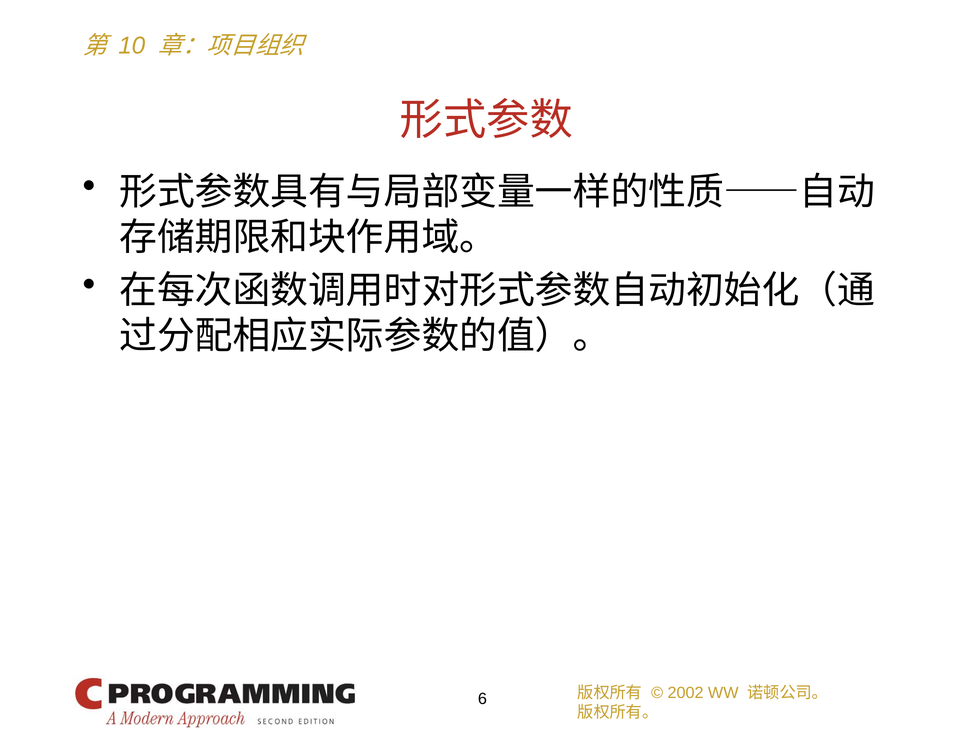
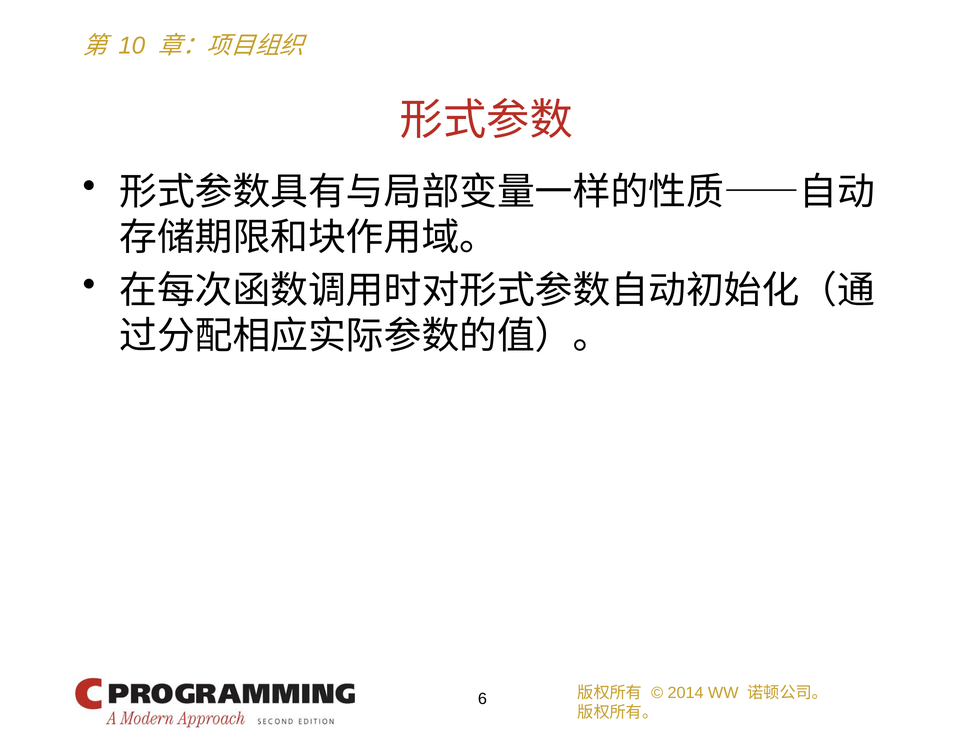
2002: 2002 -> 2014
